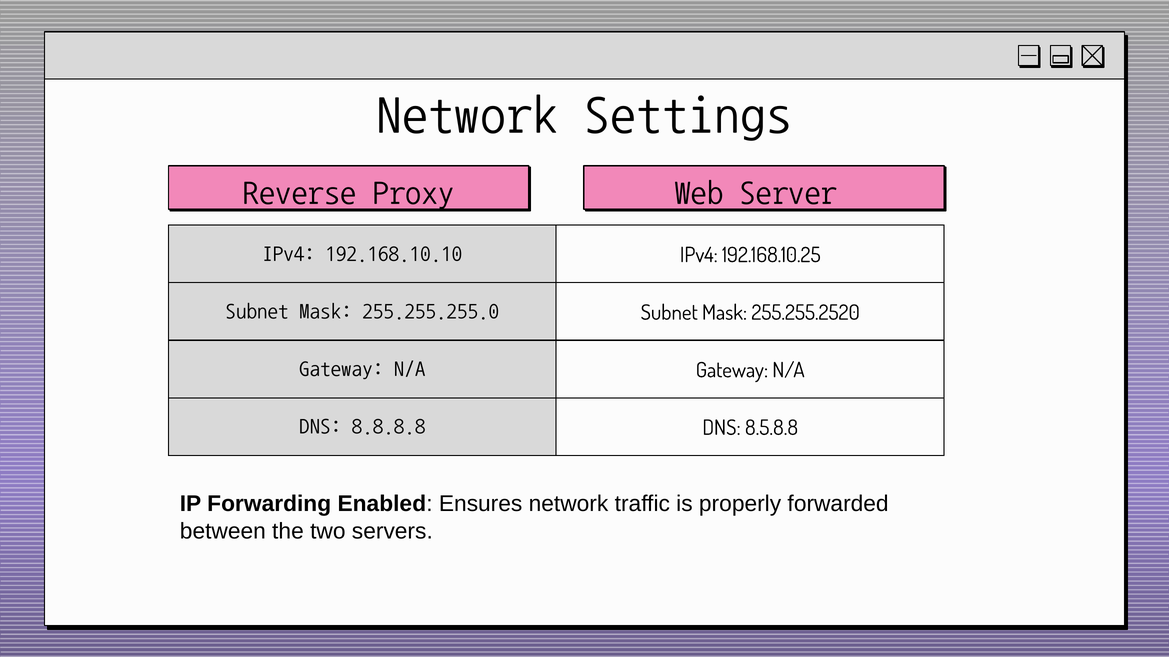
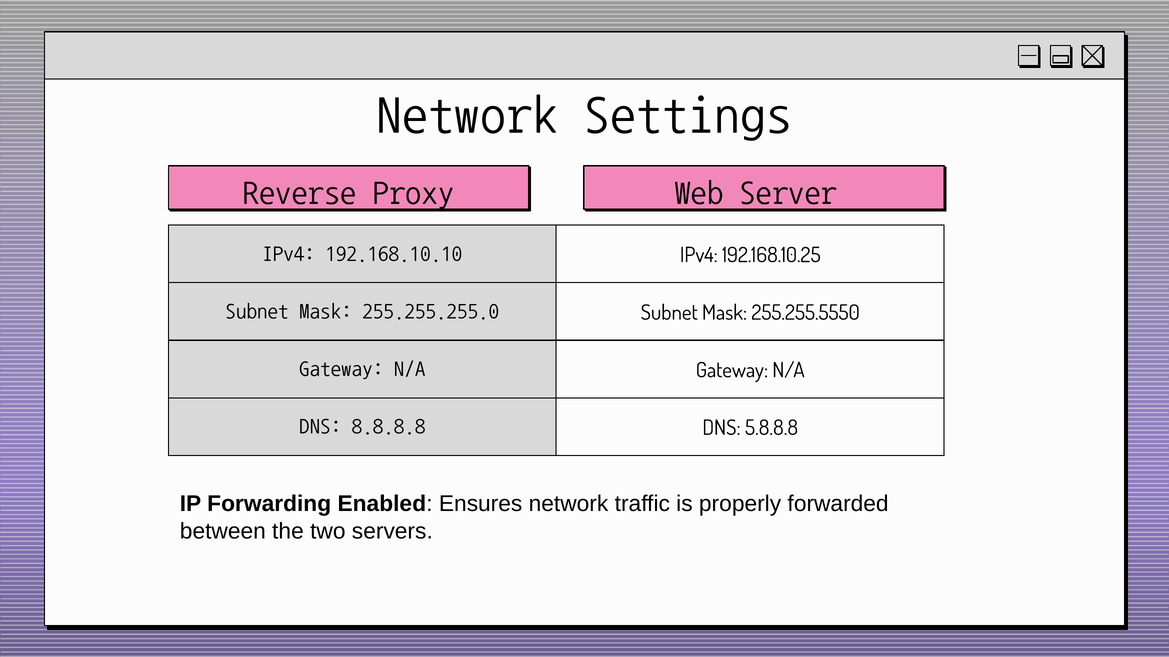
255.255.2520: 255.255.2520 -> 255.255.5550
8.5.8.8: 8.5.8.8 -> 5.8.8.8
